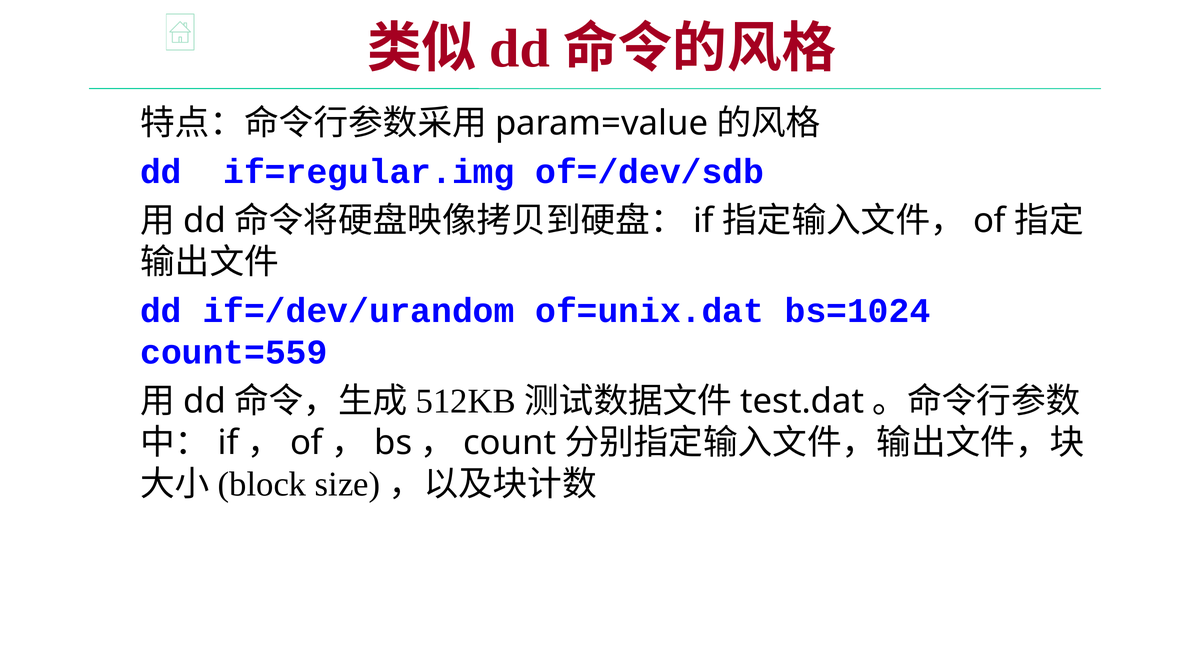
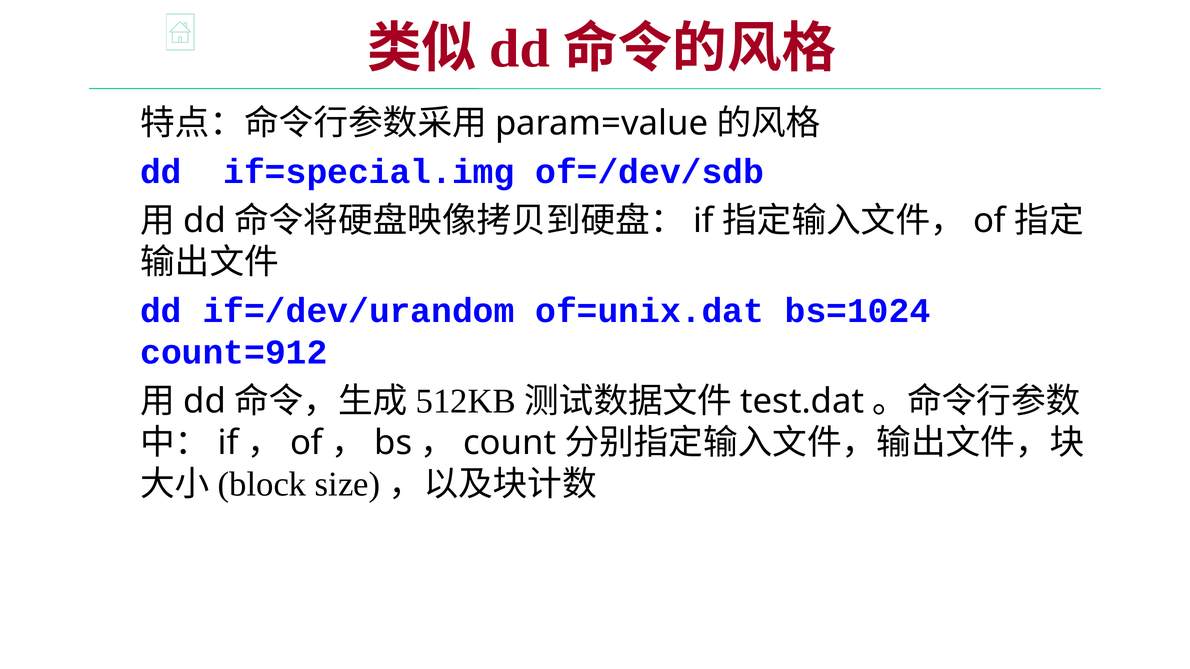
if=regular.img: if=regular.img -> if=special.img
count=559: count=559 -> count=912
